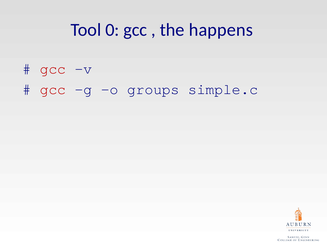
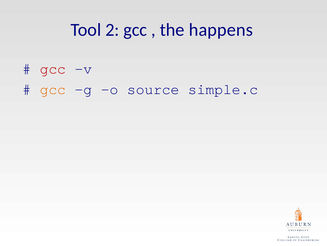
0: 0 -> 2
gcc at (53, 89) colour: red -> orange
groups: groups -> source
